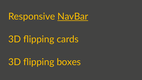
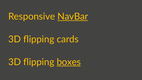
boxes underline: none -> present
